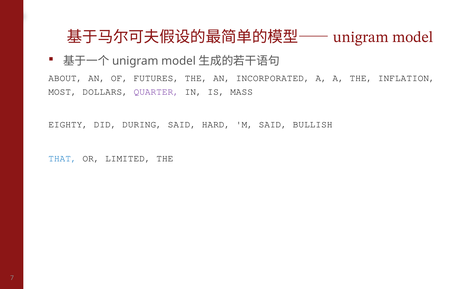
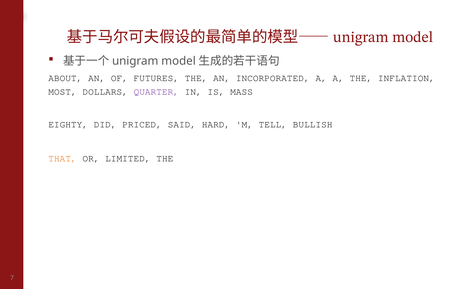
DURING: DURING -> PRICED
M SAID: SAID -> TELL
THAT colour: blue -> orange
